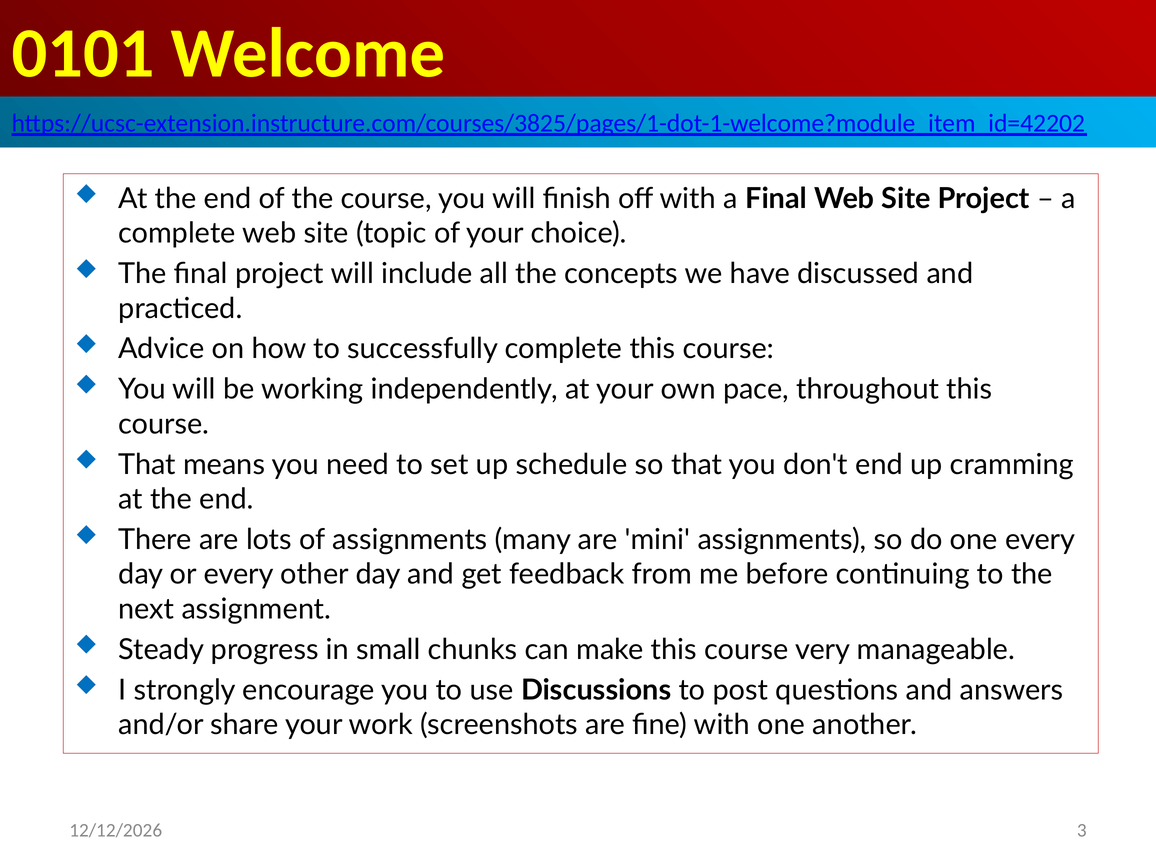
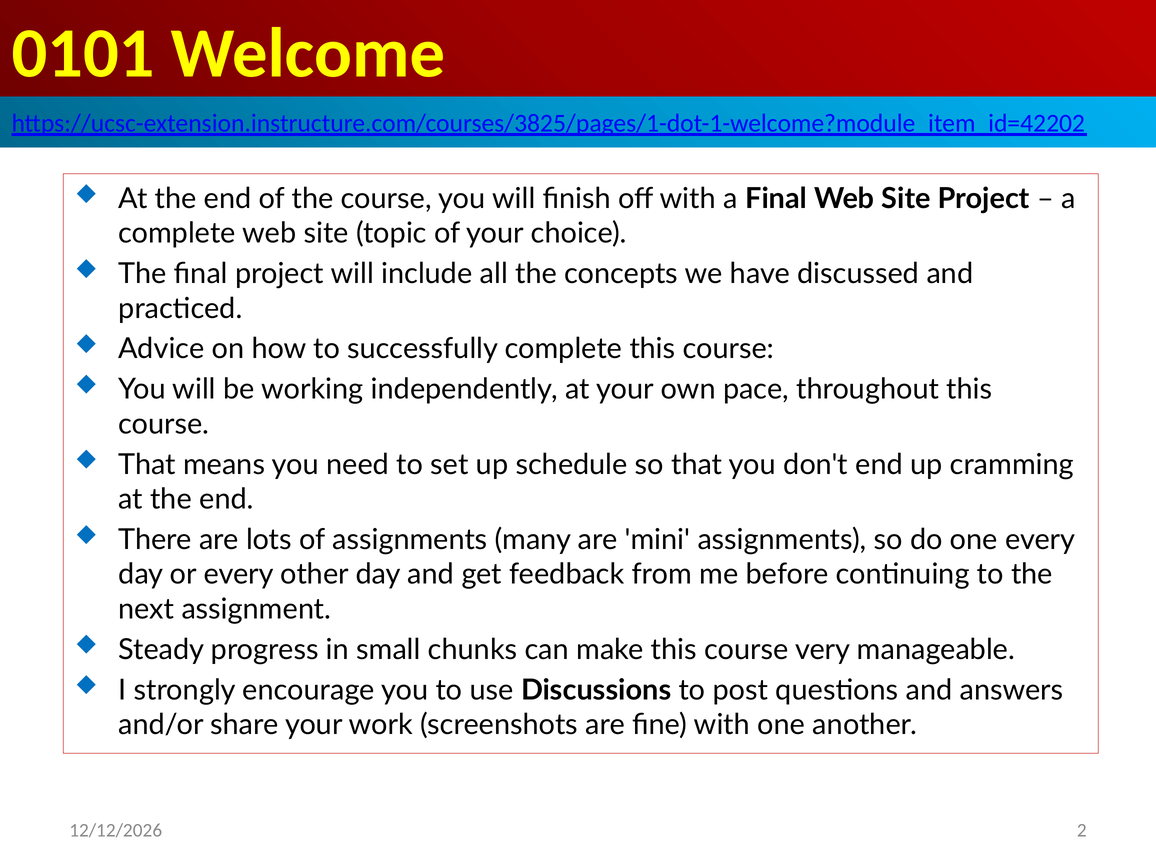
3: 3 -> 2
